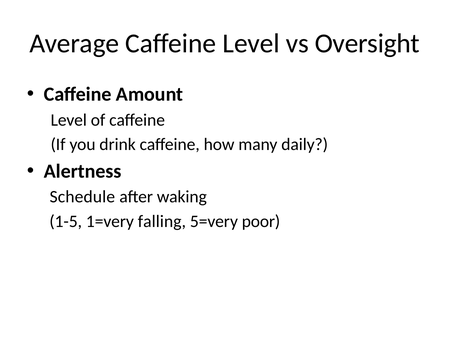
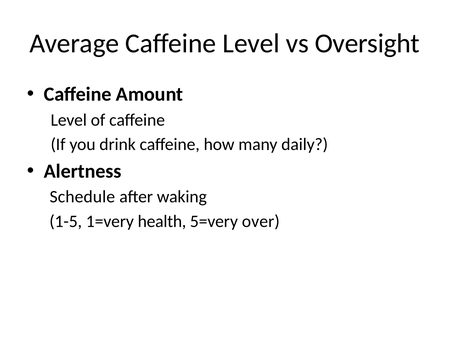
falling: falling -> health
poor: poor -> over
